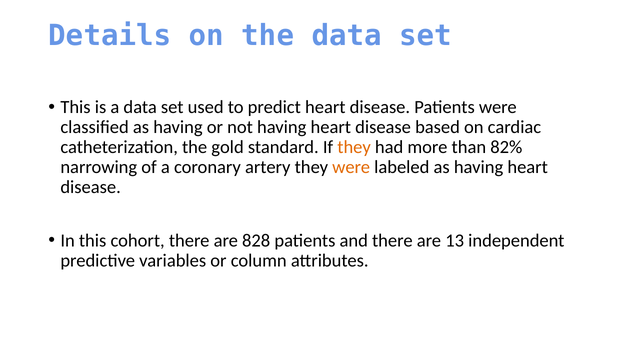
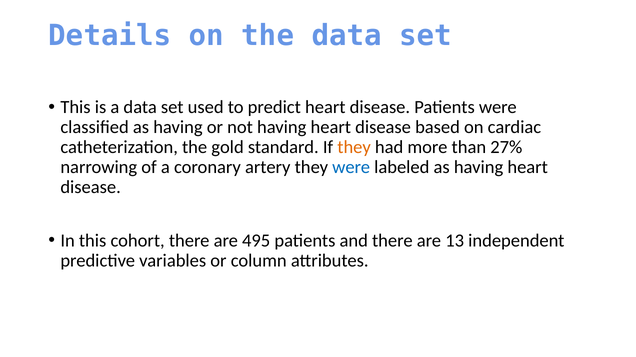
82%: 82% -> 27%
were at (351, 168) colour: orange -> blue
828: 828 -> 495
